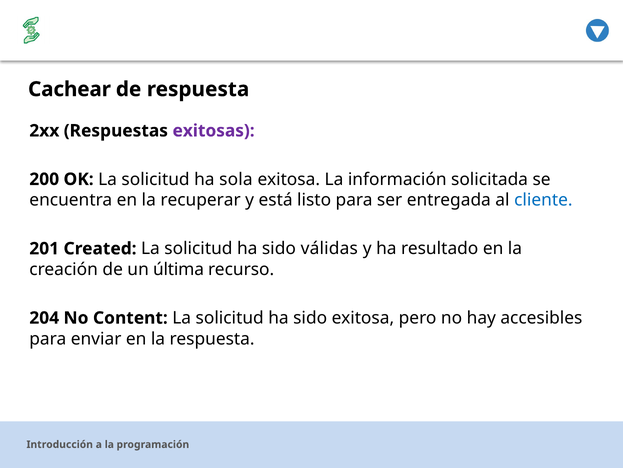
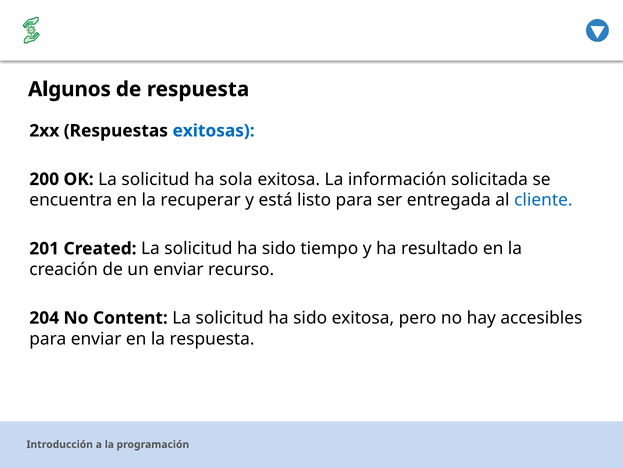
Cachear: Cachear -> Algunos
exitosas colour: purple -> blue
válidas: válidas -> tiempo
un última: última -> enviar
